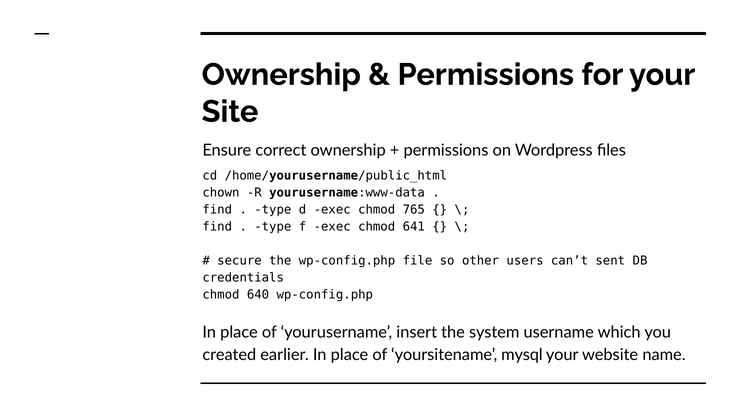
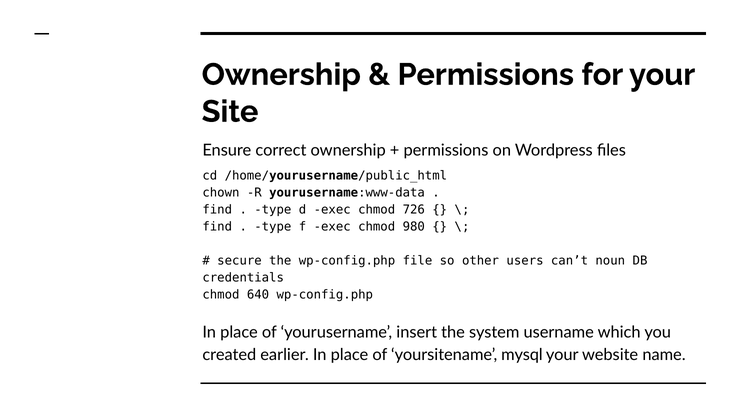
765: 765 -> 726
641: 641 -> 980
sent: sent -> noun
